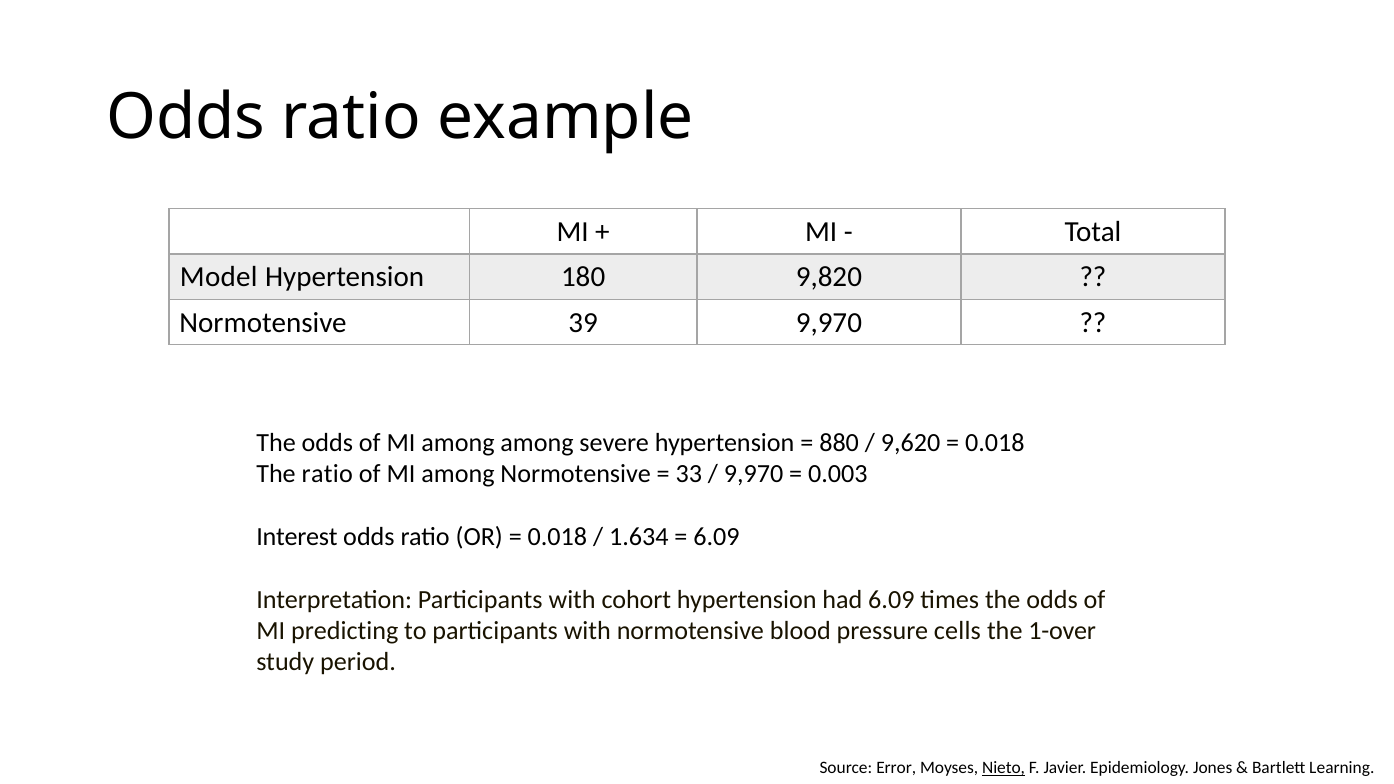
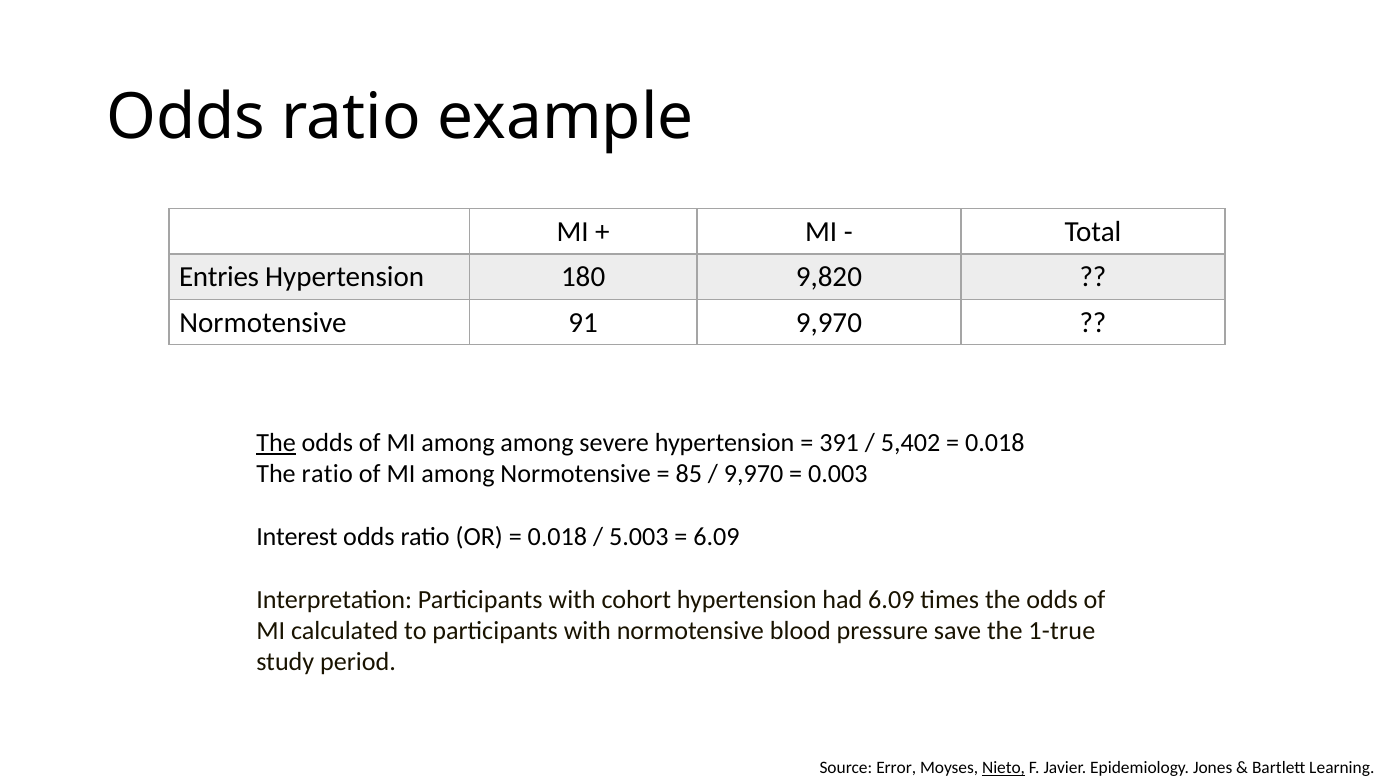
Model: Model -> Entries
39: 39 -> 91
The at (276, 443) underline: none -> present
880: 880 -> 391
9,620: 9,620 -> 5,402
33: 33 -> 85
1.634: 1.634 -> 5.003
predicting: predicting -> calculated
cells: cells -> save
1-over: 1-over -> 1-true
